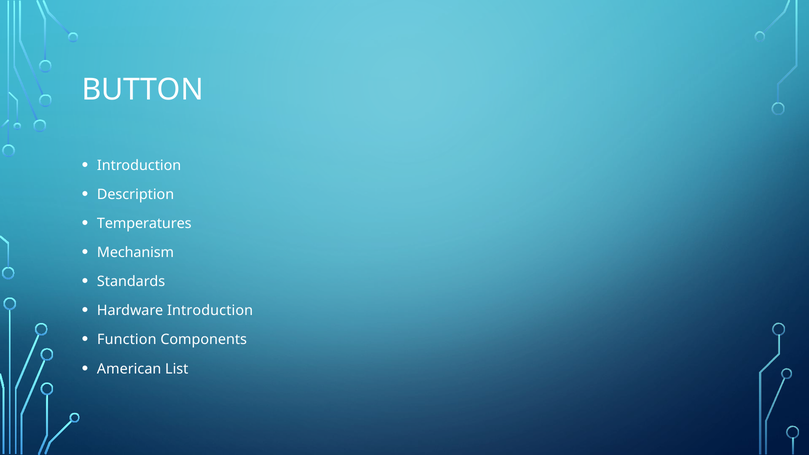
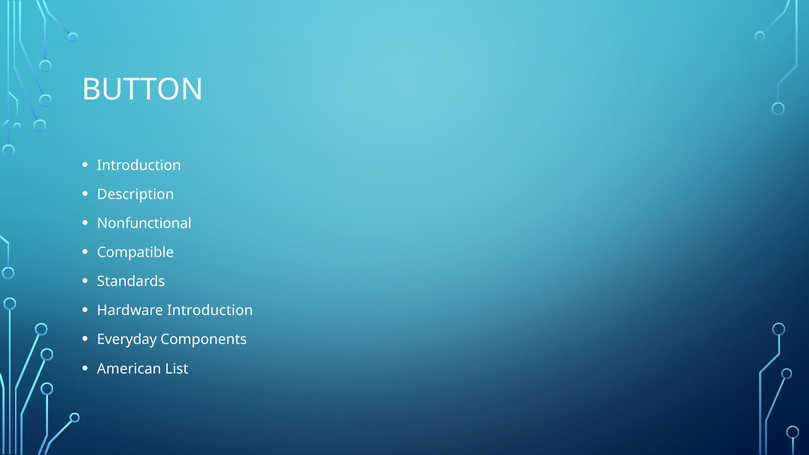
Temperatures: Temperatures -> Nonfunctional
Mechanism: Mechanism -> Compatible
Function: Function -> Everyday
